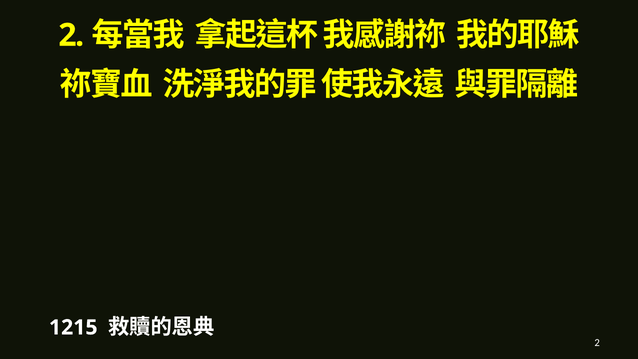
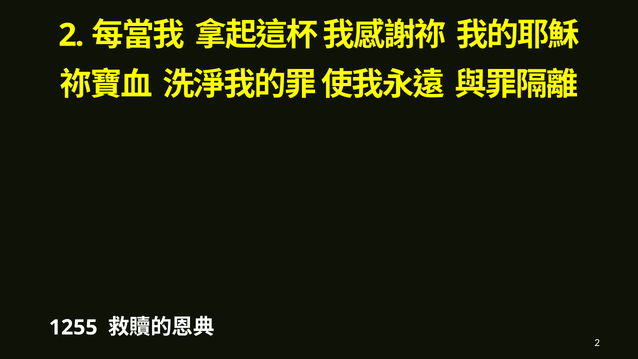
1215: 1215 -> 1255
